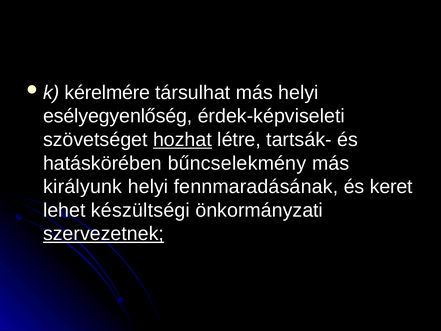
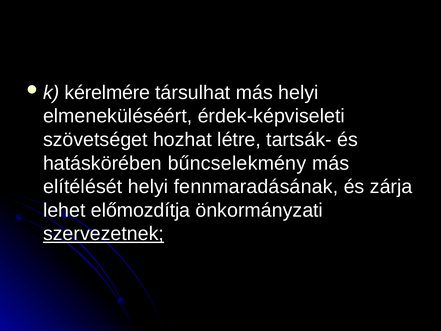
esélyegyenlőség: esélyegyenlőség -> elmeneküléséért
hozhat underline: present -> none
királyunk: királyunk -> elítélését
keret: keret -> zárja
készültségi: készültségi -> előmozdítja
